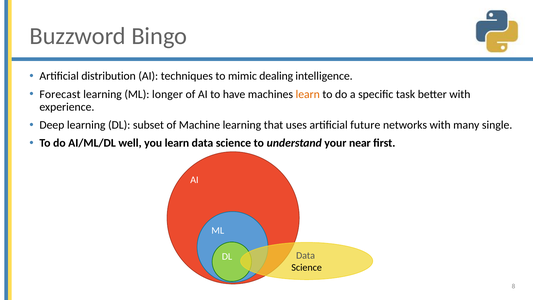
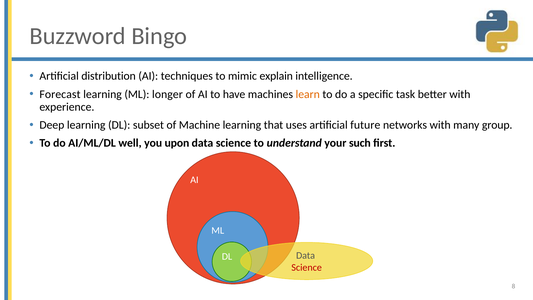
dealing: dealing -> explain
single: single -> group
you learn: learn -> upon
near: near -> such
Science at (307, 268) colour: black -> red
